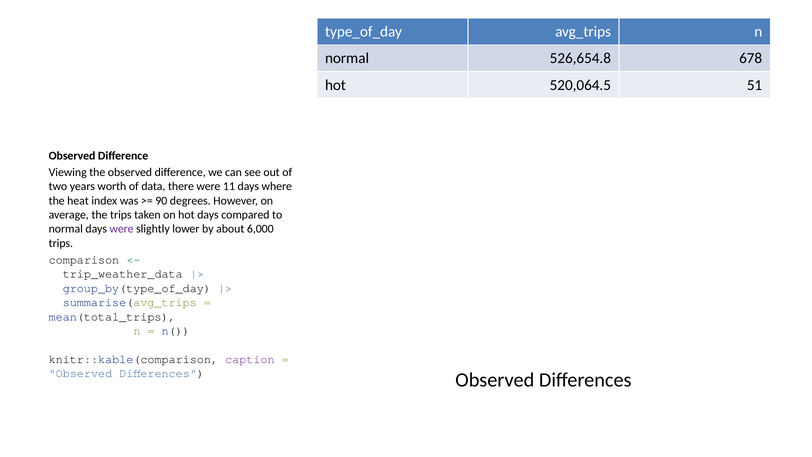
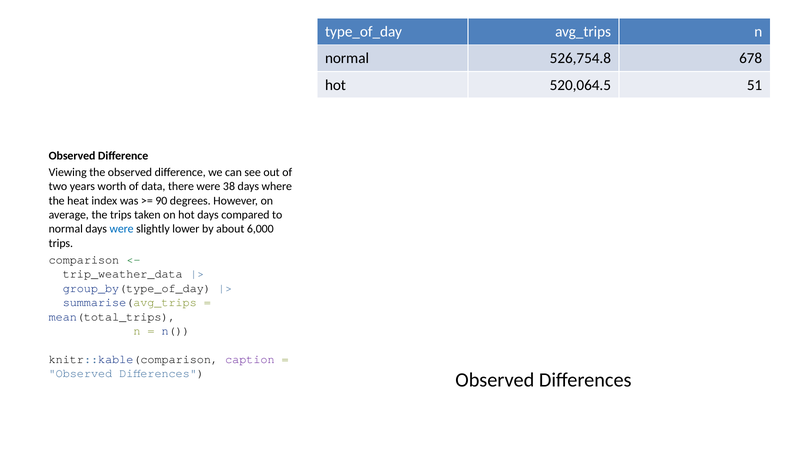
526,654.8: 526,654.8 -> 526,754.8
11: 11 -> 38
were at (122, 229) colour: purple -> blue
